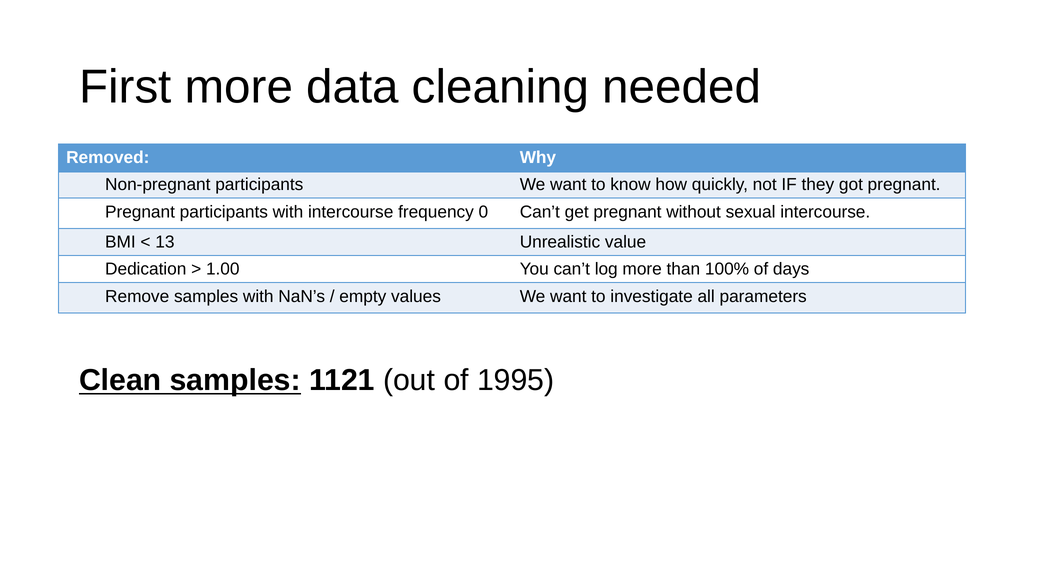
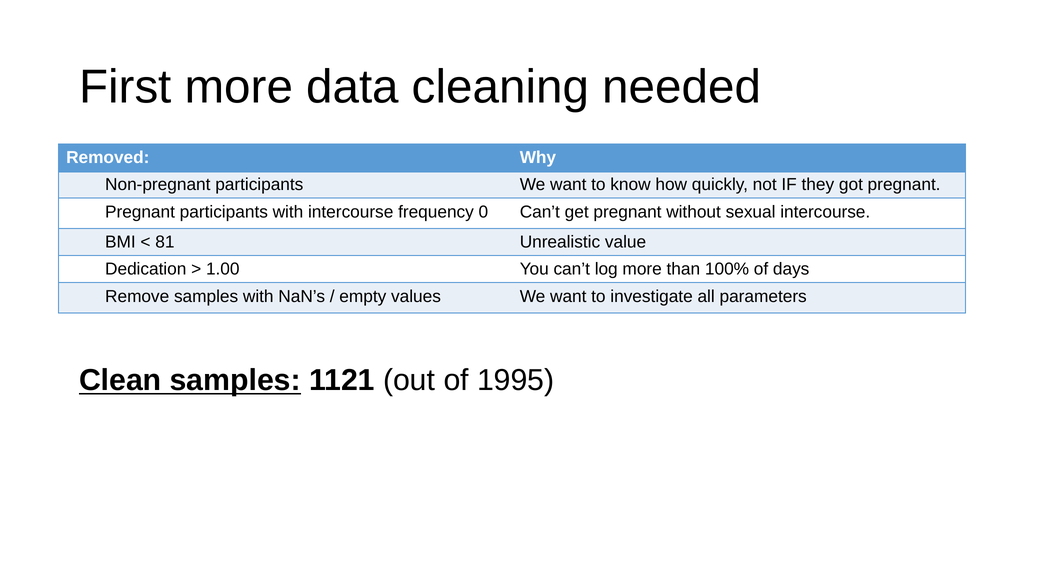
13: 13 -> 81
